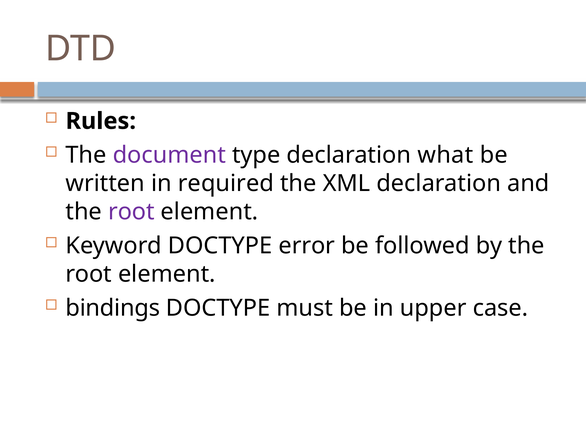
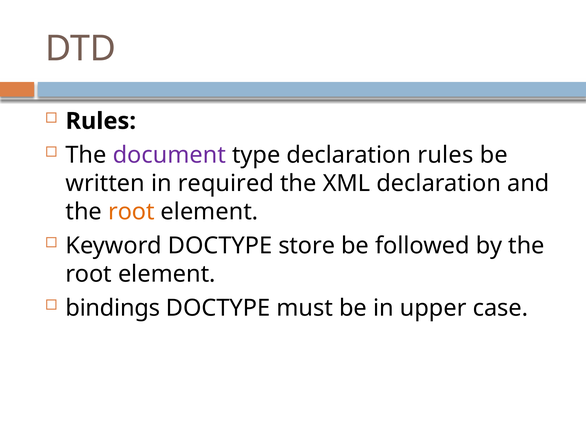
declaration what: what -> rules
root at (131, 212) colour: purple -> orange
error: error -> store
